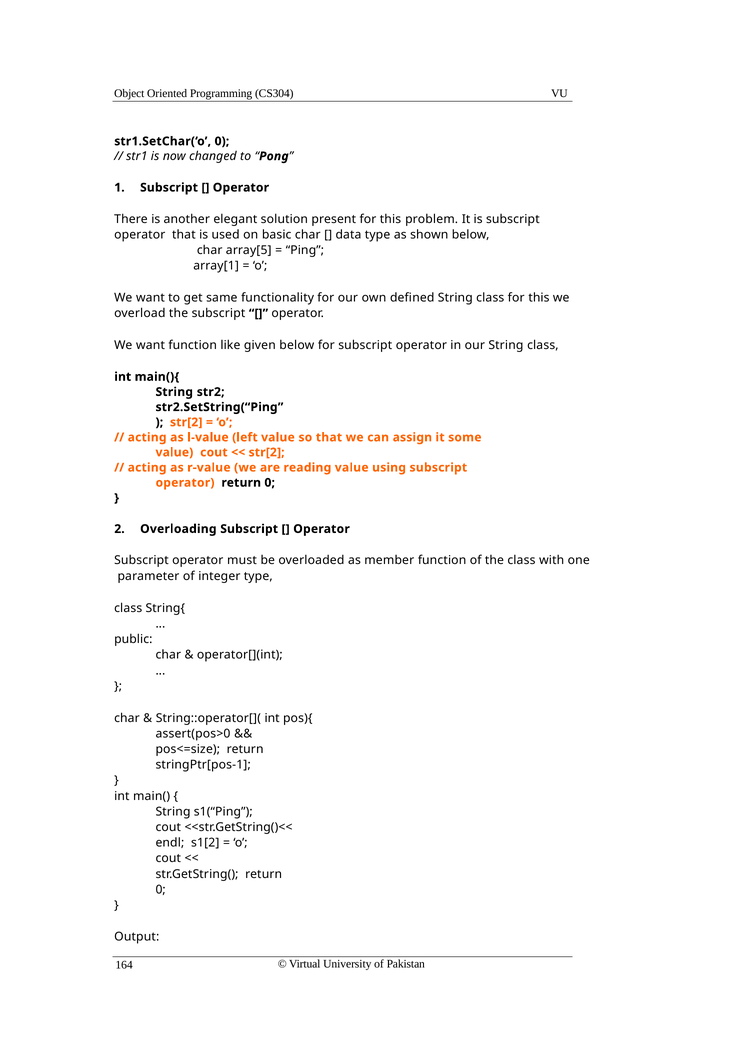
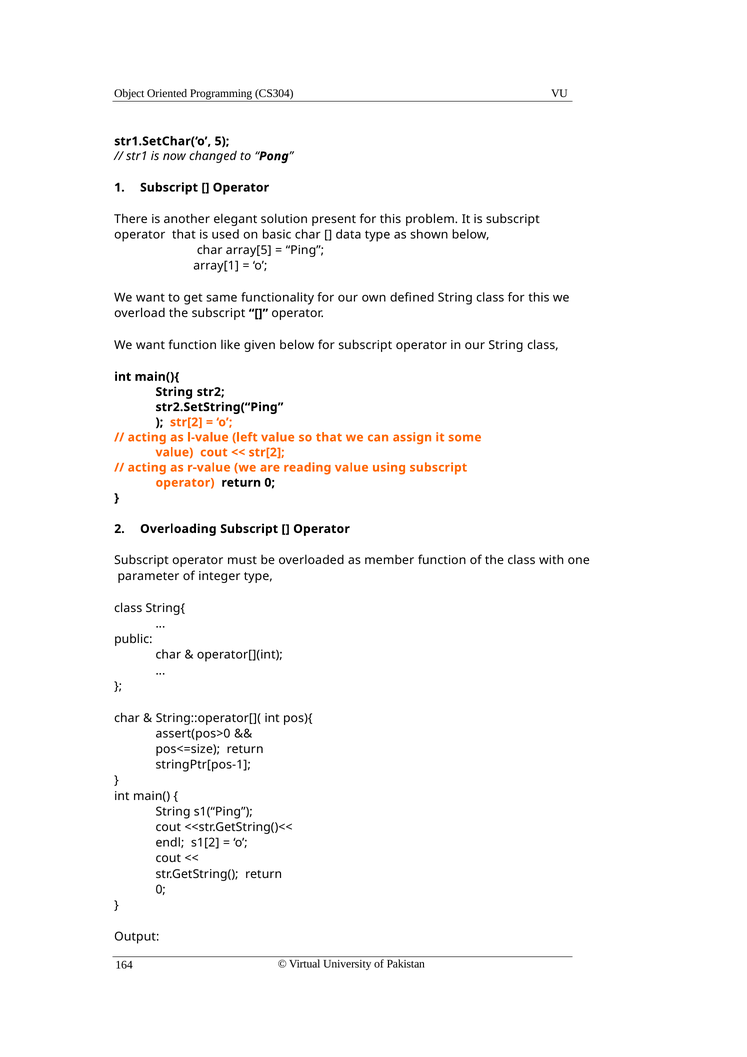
str1.SetChar(‘o 0: 0 -> 5
